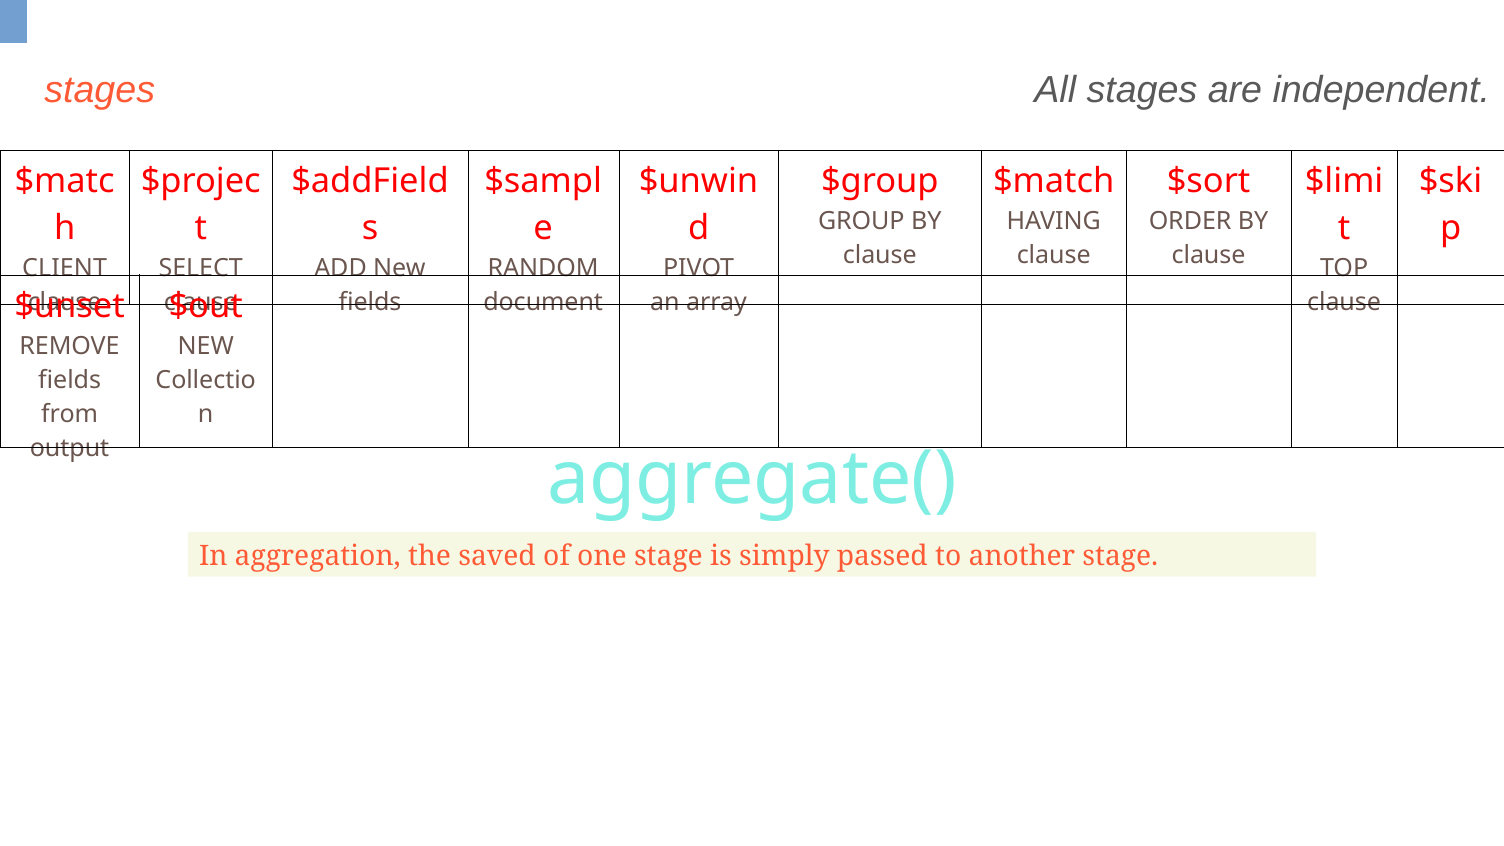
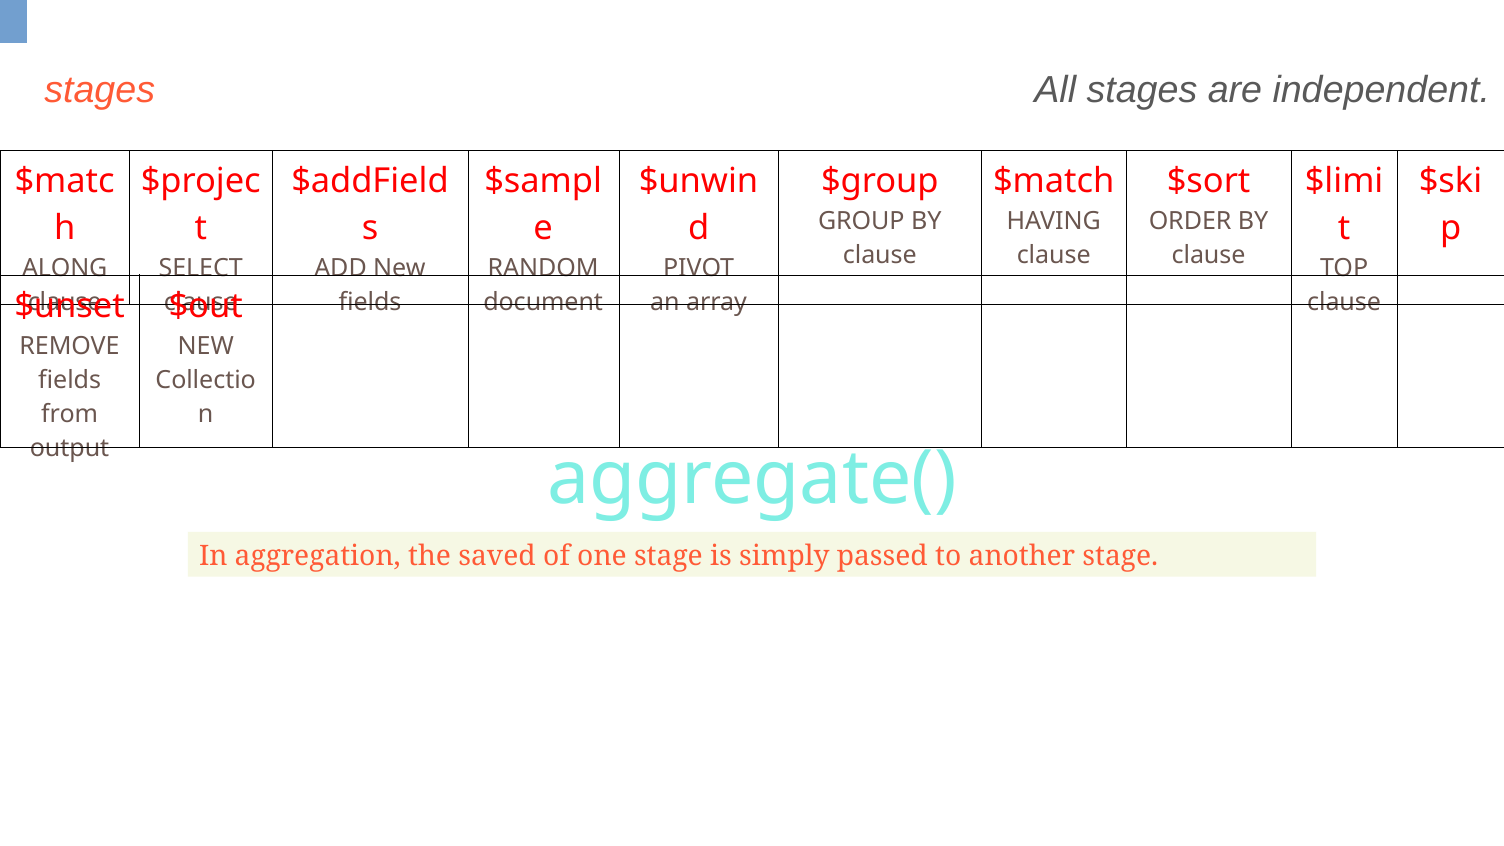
CLIENT: CLIENT -> ALONG
